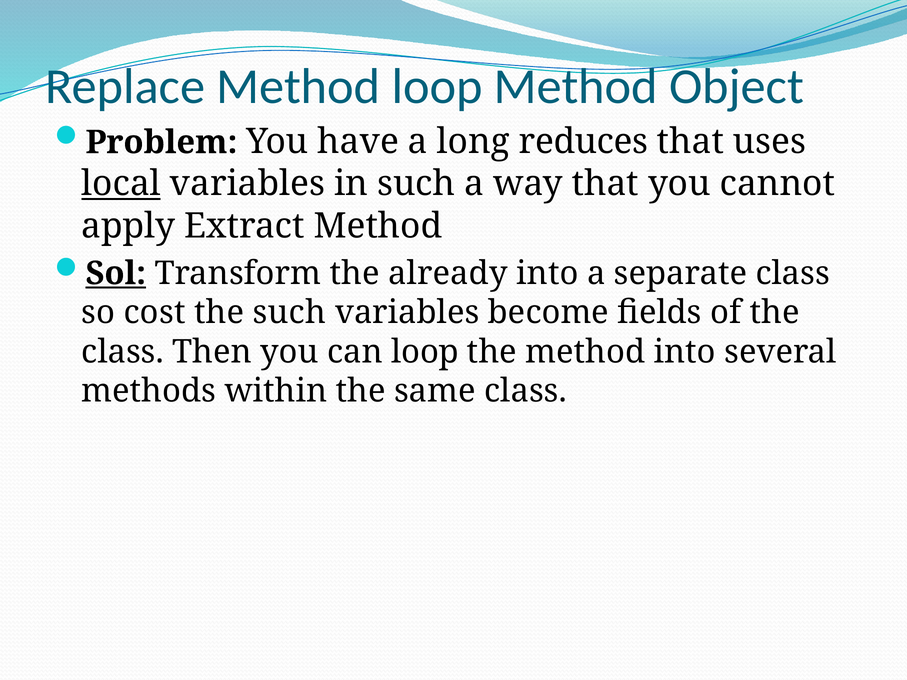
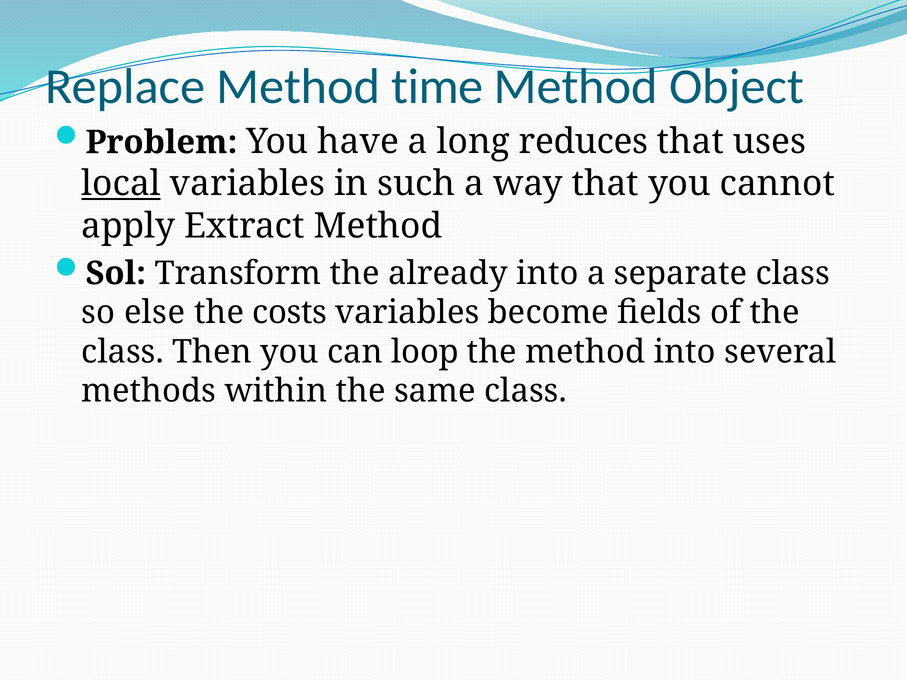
Method loop: loop -> time
Sol underline: present -> none
cost: cost -> else
the such: such -> costs
